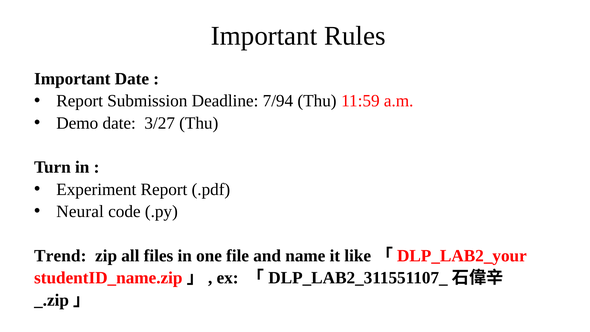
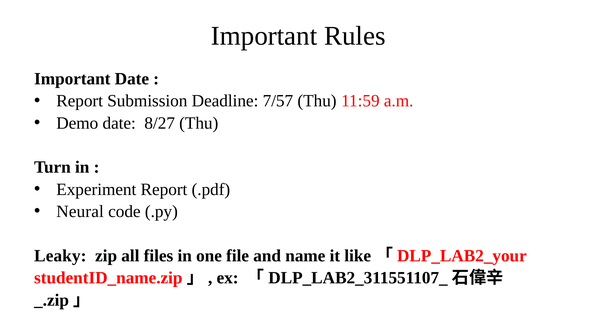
7/94: 7/94 -> 7/57
3/27: 3/27 -> 8/27
Trend: Trend -> Leaky
